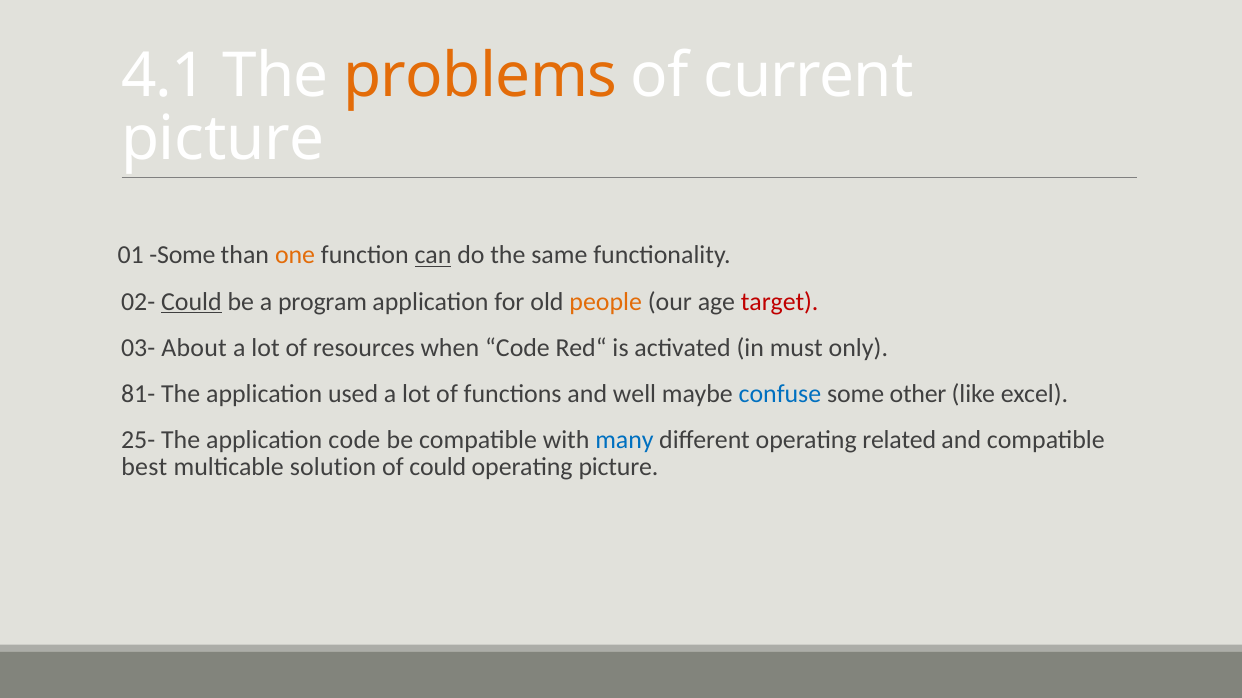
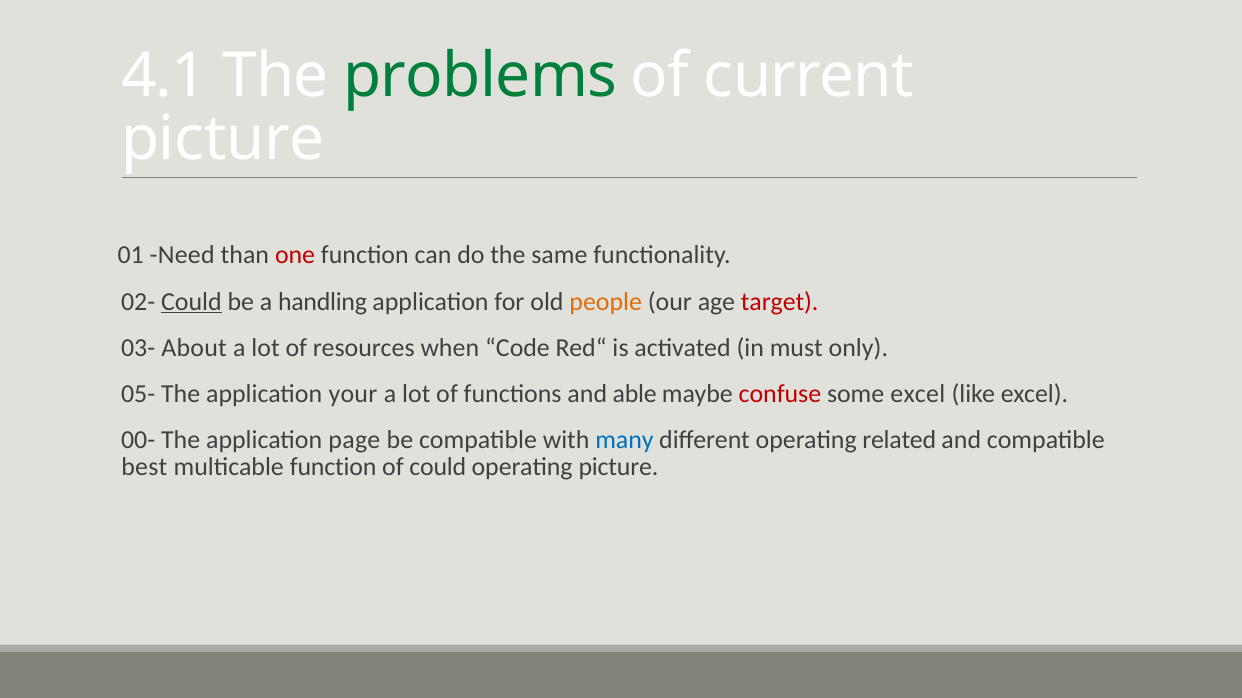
problems colour: orange -> green
01 Some: Some -> Need
one colour: orange -> red
can underline: present -> none
program: program -> handling
81-: 81- -> 05-
used: used -> your
well: well -> able
confuse colour: blue -> red
some other: other -> excel
25-: 25- -> 00-
application code: code -> page
multicable solution: solution -> function
